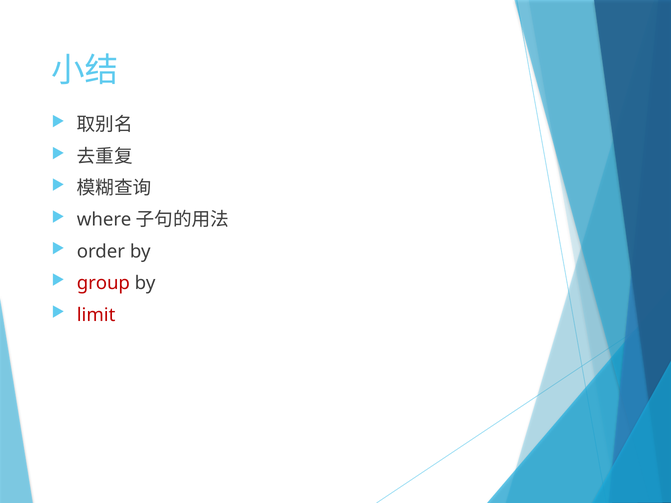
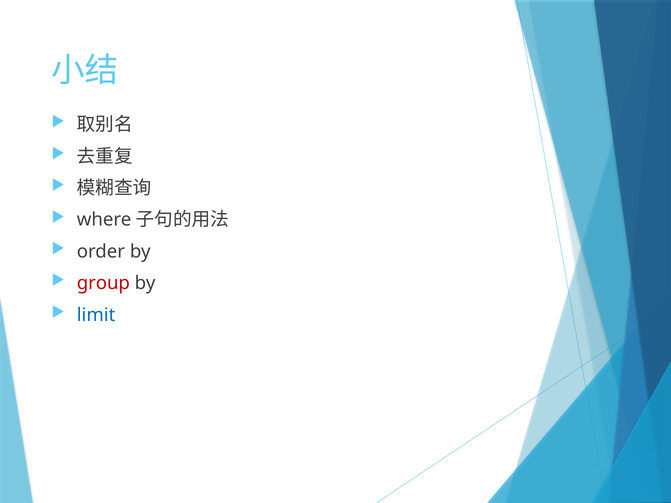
limit colour: red -> blue
